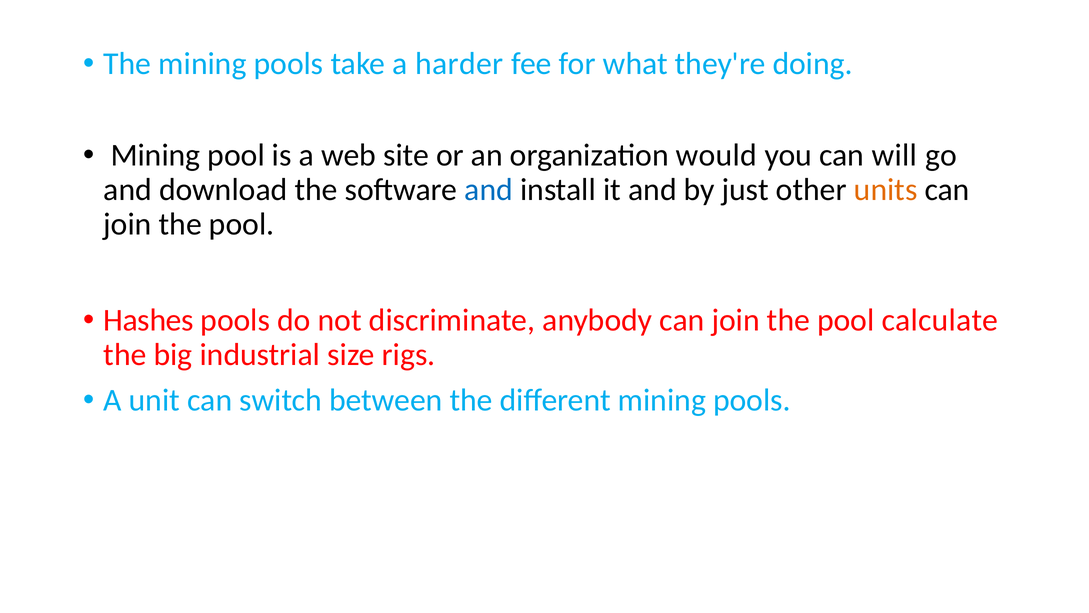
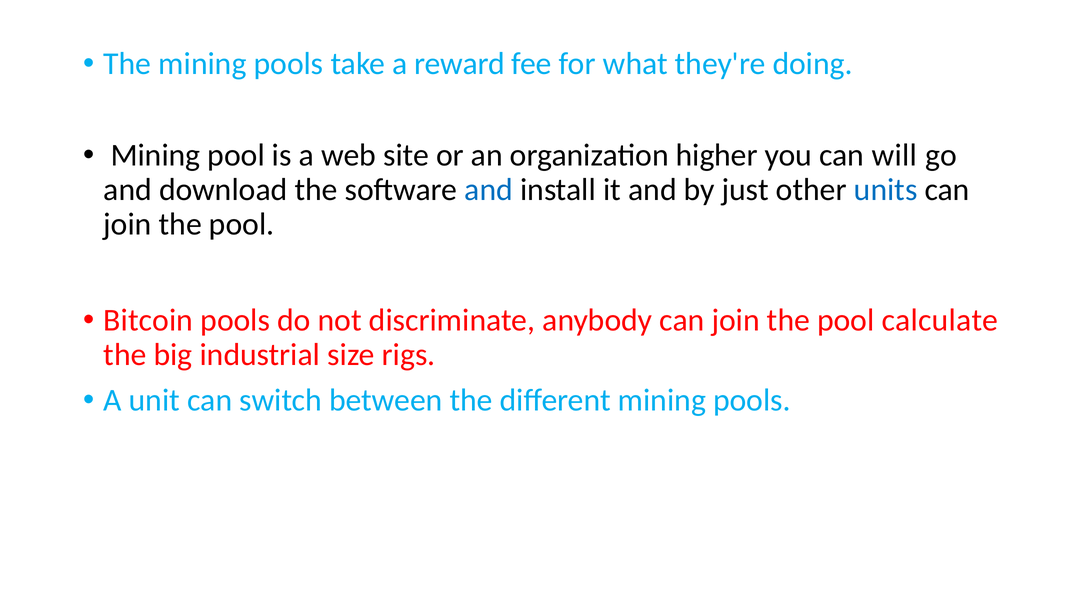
harder: harder -> reward
would: would -> higher
units colour: orange -> blue
Hashes: Hashes -> Bitcoin
